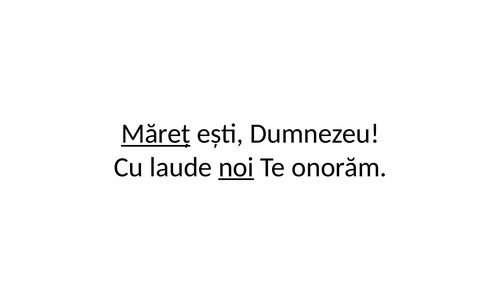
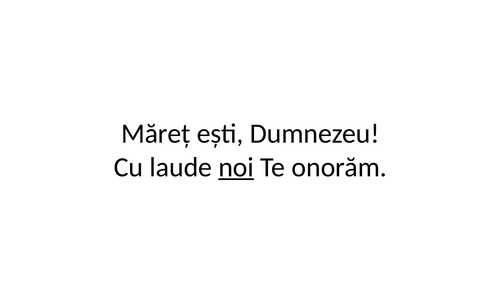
Măreț underline: present -> none
